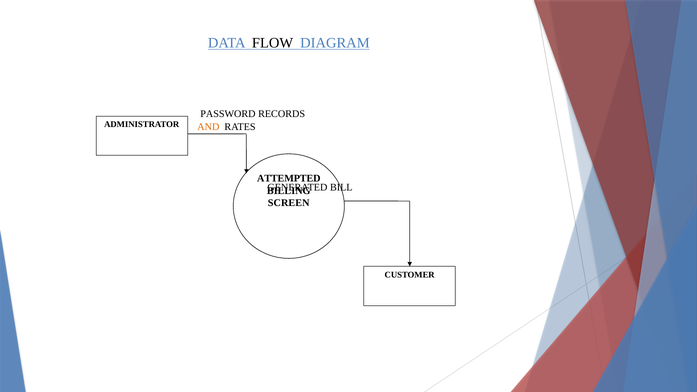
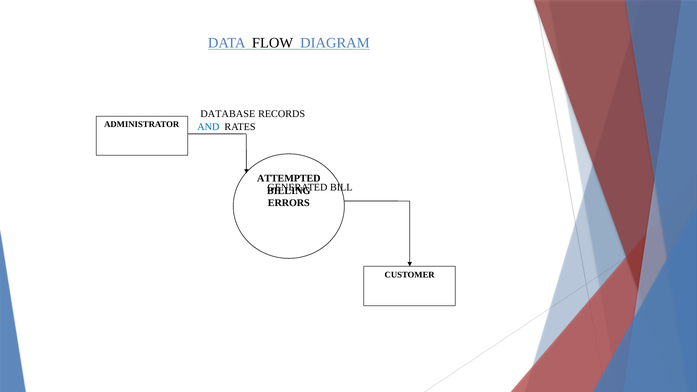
PASSWORD: PASSWORD -> DATABASE
AND colour: orange -> blue
SCREEN: SCREEN -> ERRORS
